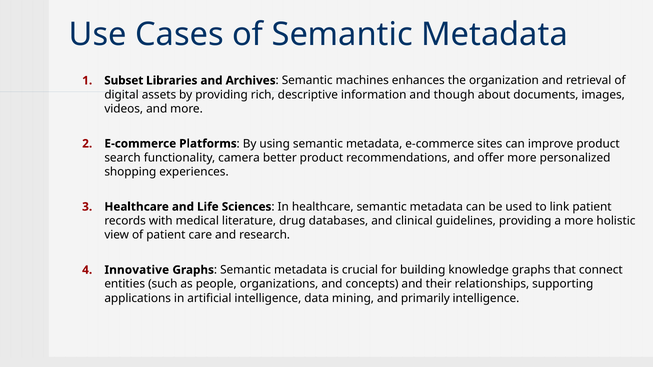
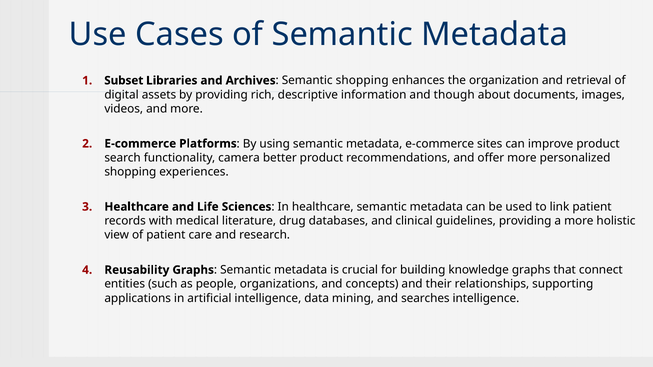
Semantic machines: machines -> shopping
Innovative: Innovative -> Reusability
primarily: primarily -> searches
